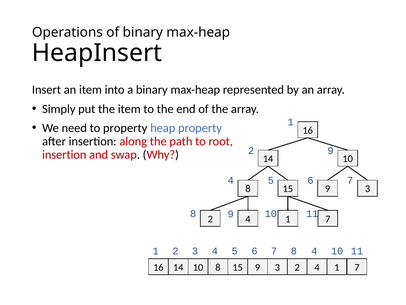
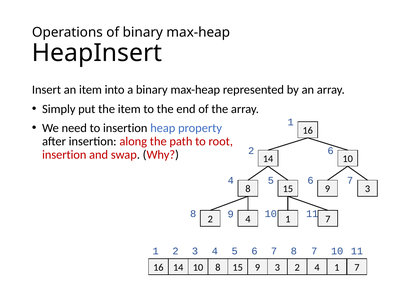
to property: property -> insertion
2 9: 9 -> 6
8 4: 4 -> 7
